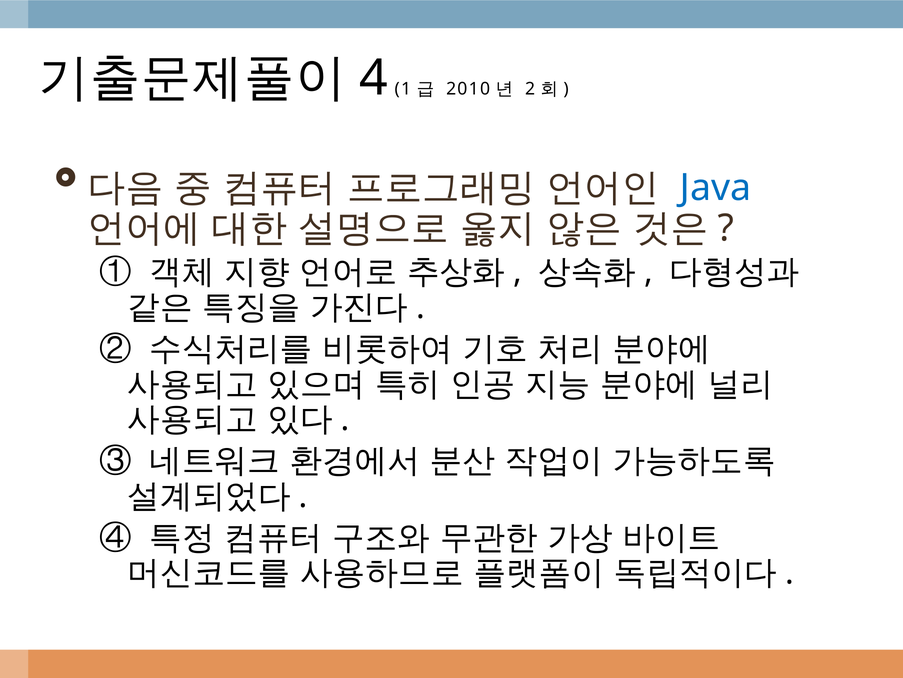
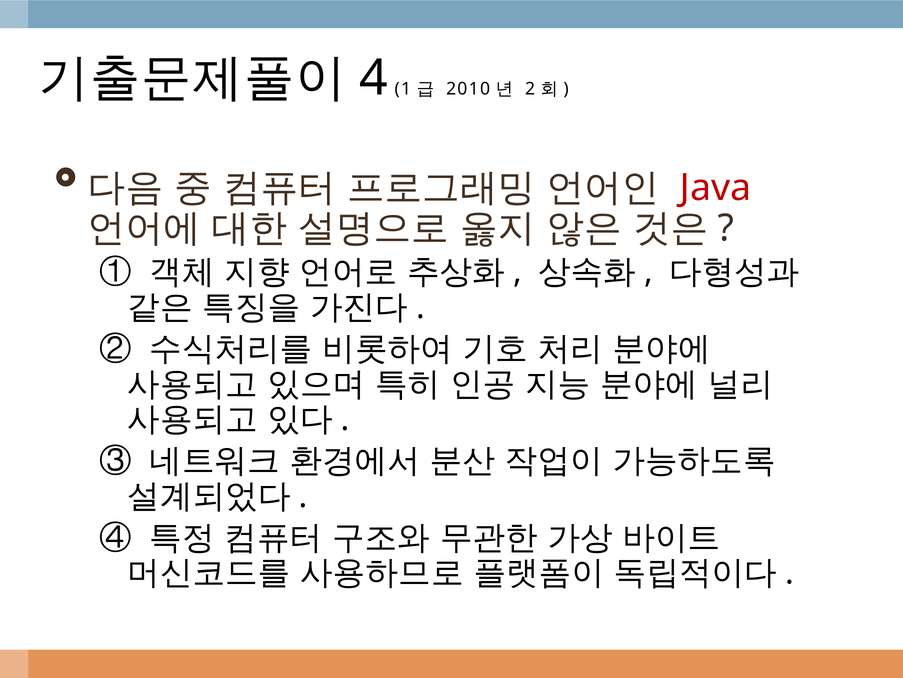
Java colour: blue -> red
